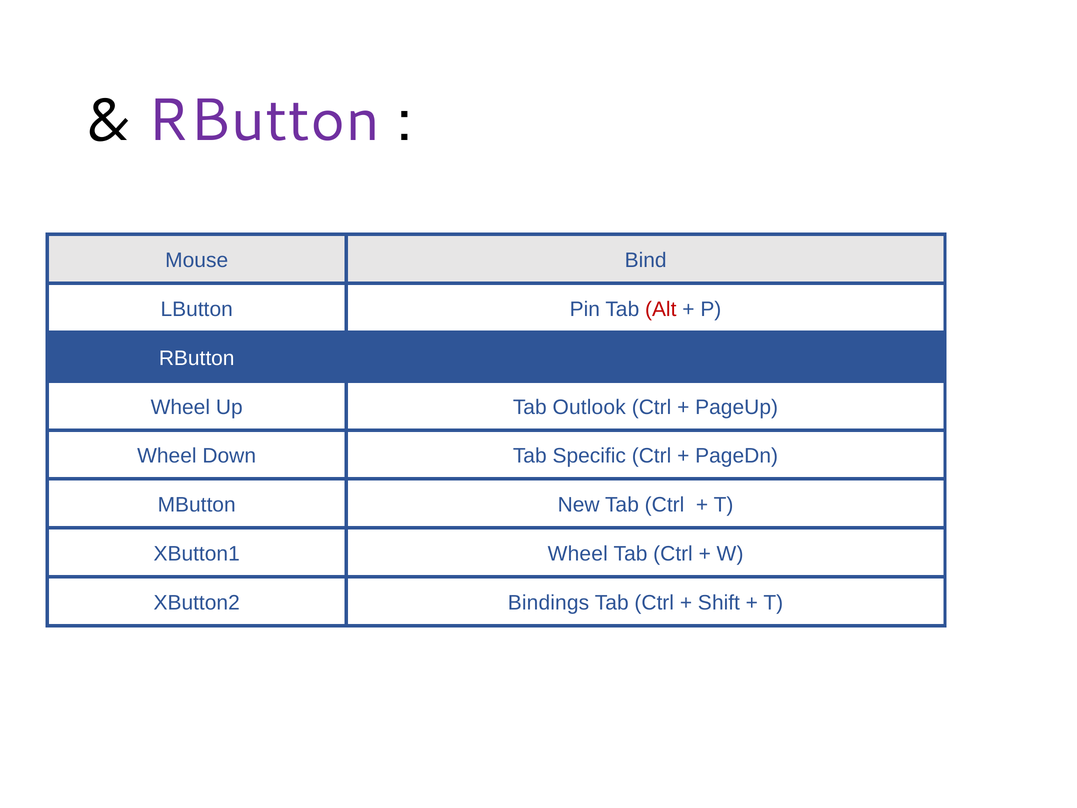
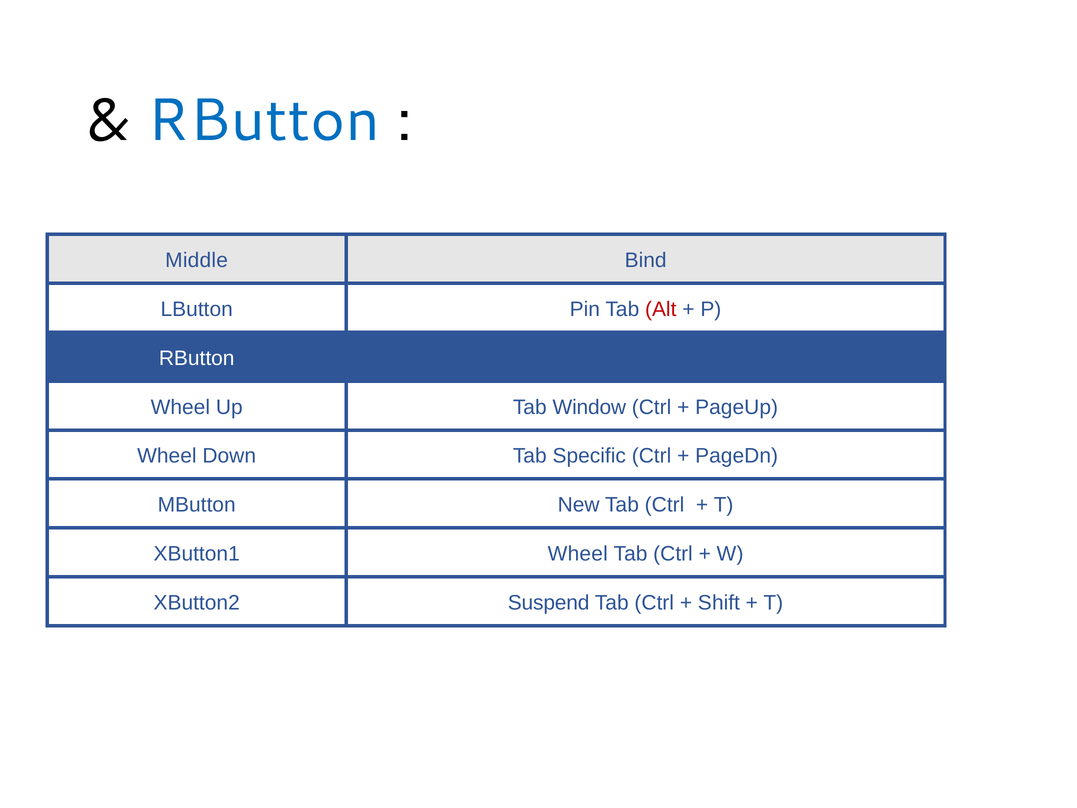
RButton at (264, 121) colour: purple -> blue
Mouse: Mouse -> Middle
Outlook: Outlook -> Window
Bindings: Bindings -> Suspend
